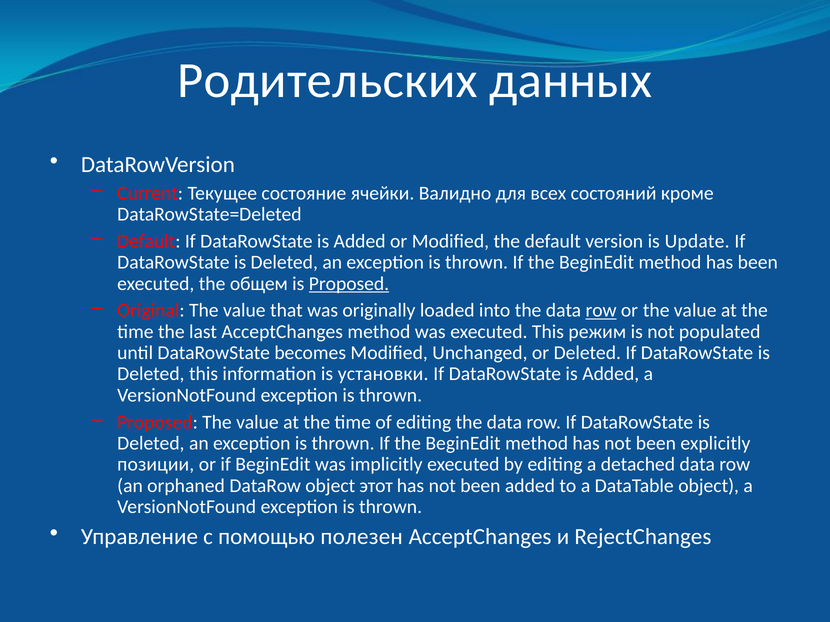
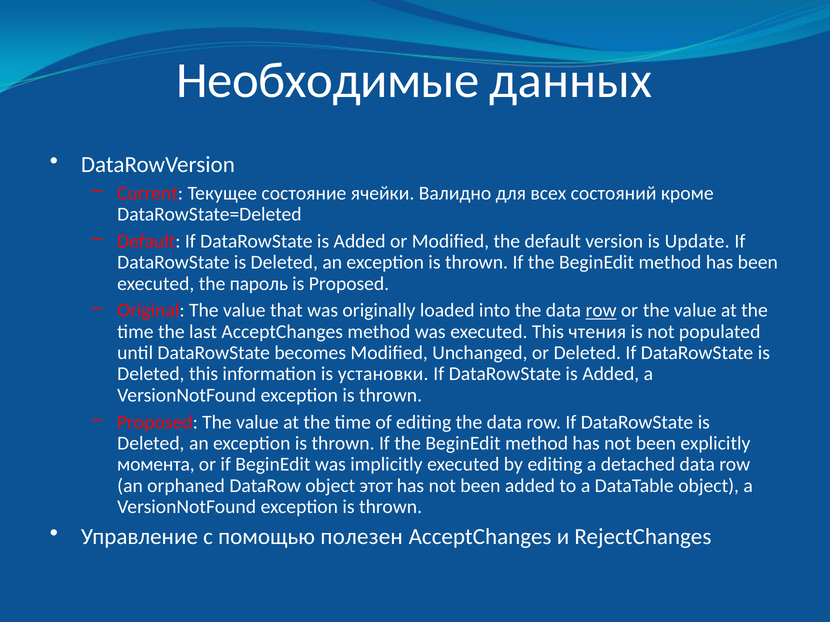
Родительских: Родительских -> Необходимые
общем: общем -> пароль
Proposed at (349, 284) underline: present -> none
режим: режим -> чтения
позиции: позиции -> момента
